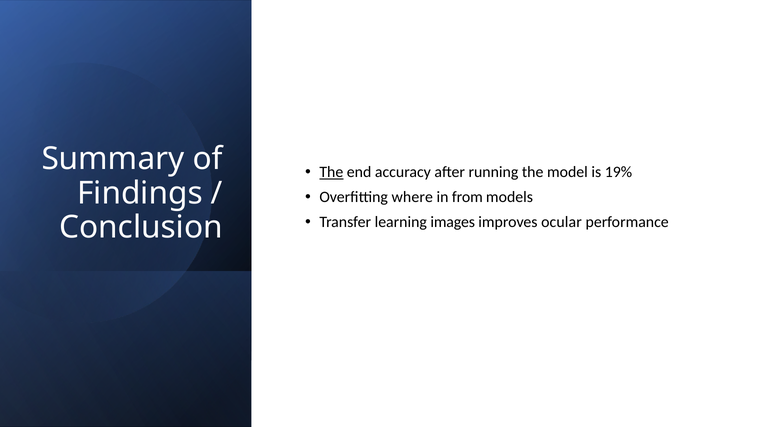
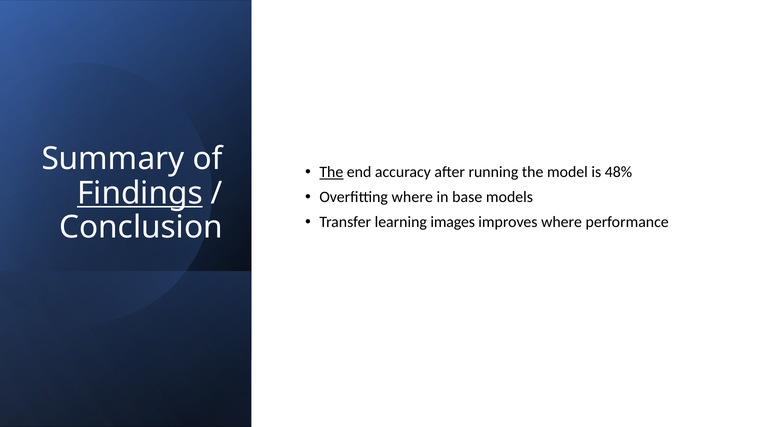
19%: 19% -> 48%
Findings underline: none -> present
from: from -> base
improves ocular: ocular -> where
